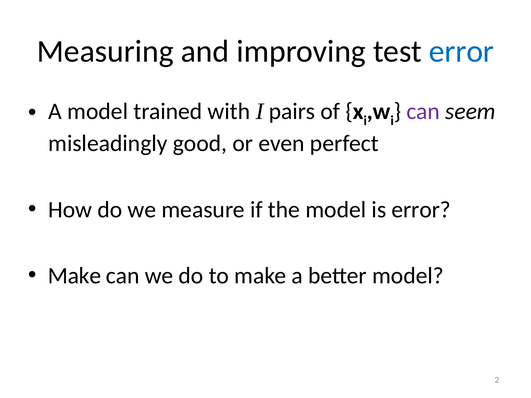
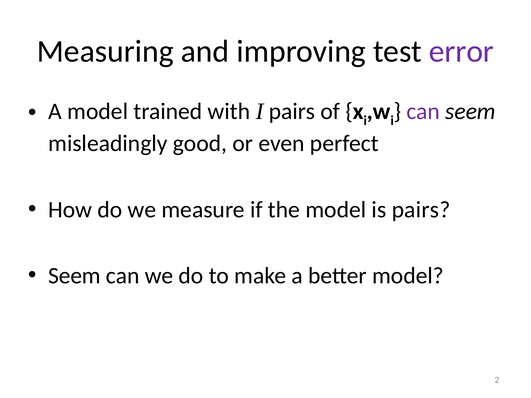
error at (461, 51) colour: blue -> purple
is error: error -> pairs
Make at (75, 276): Make -> Seem
